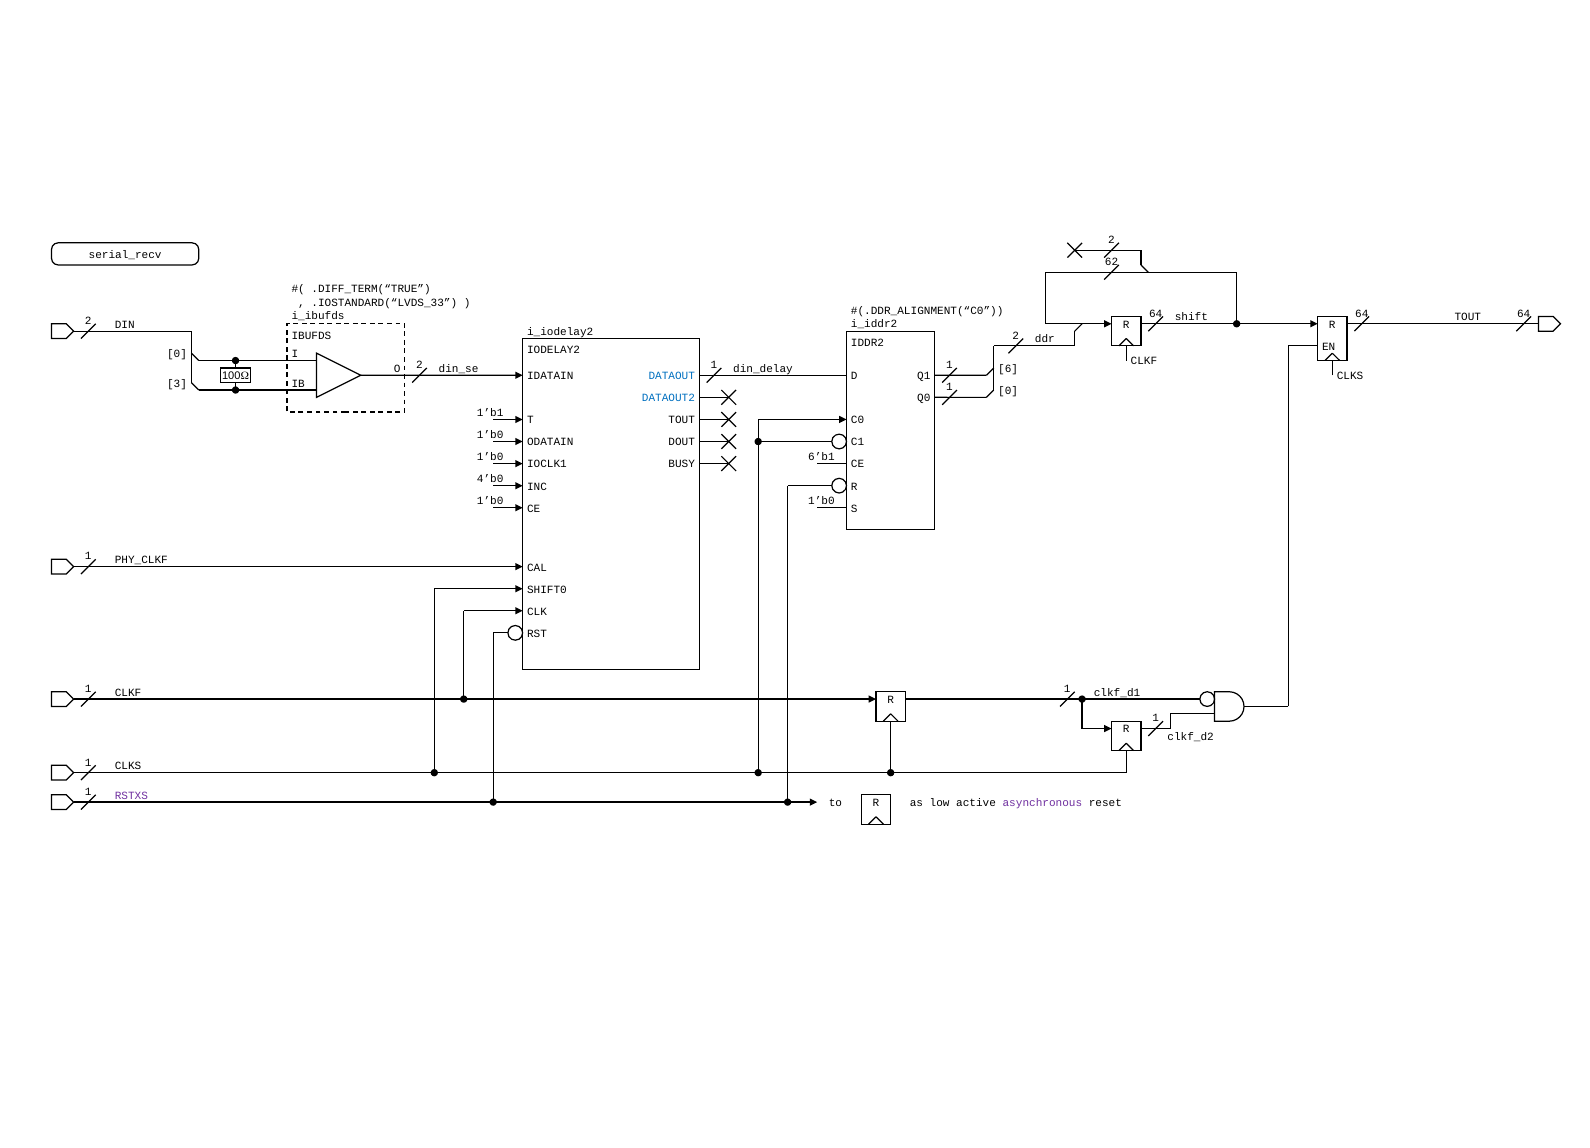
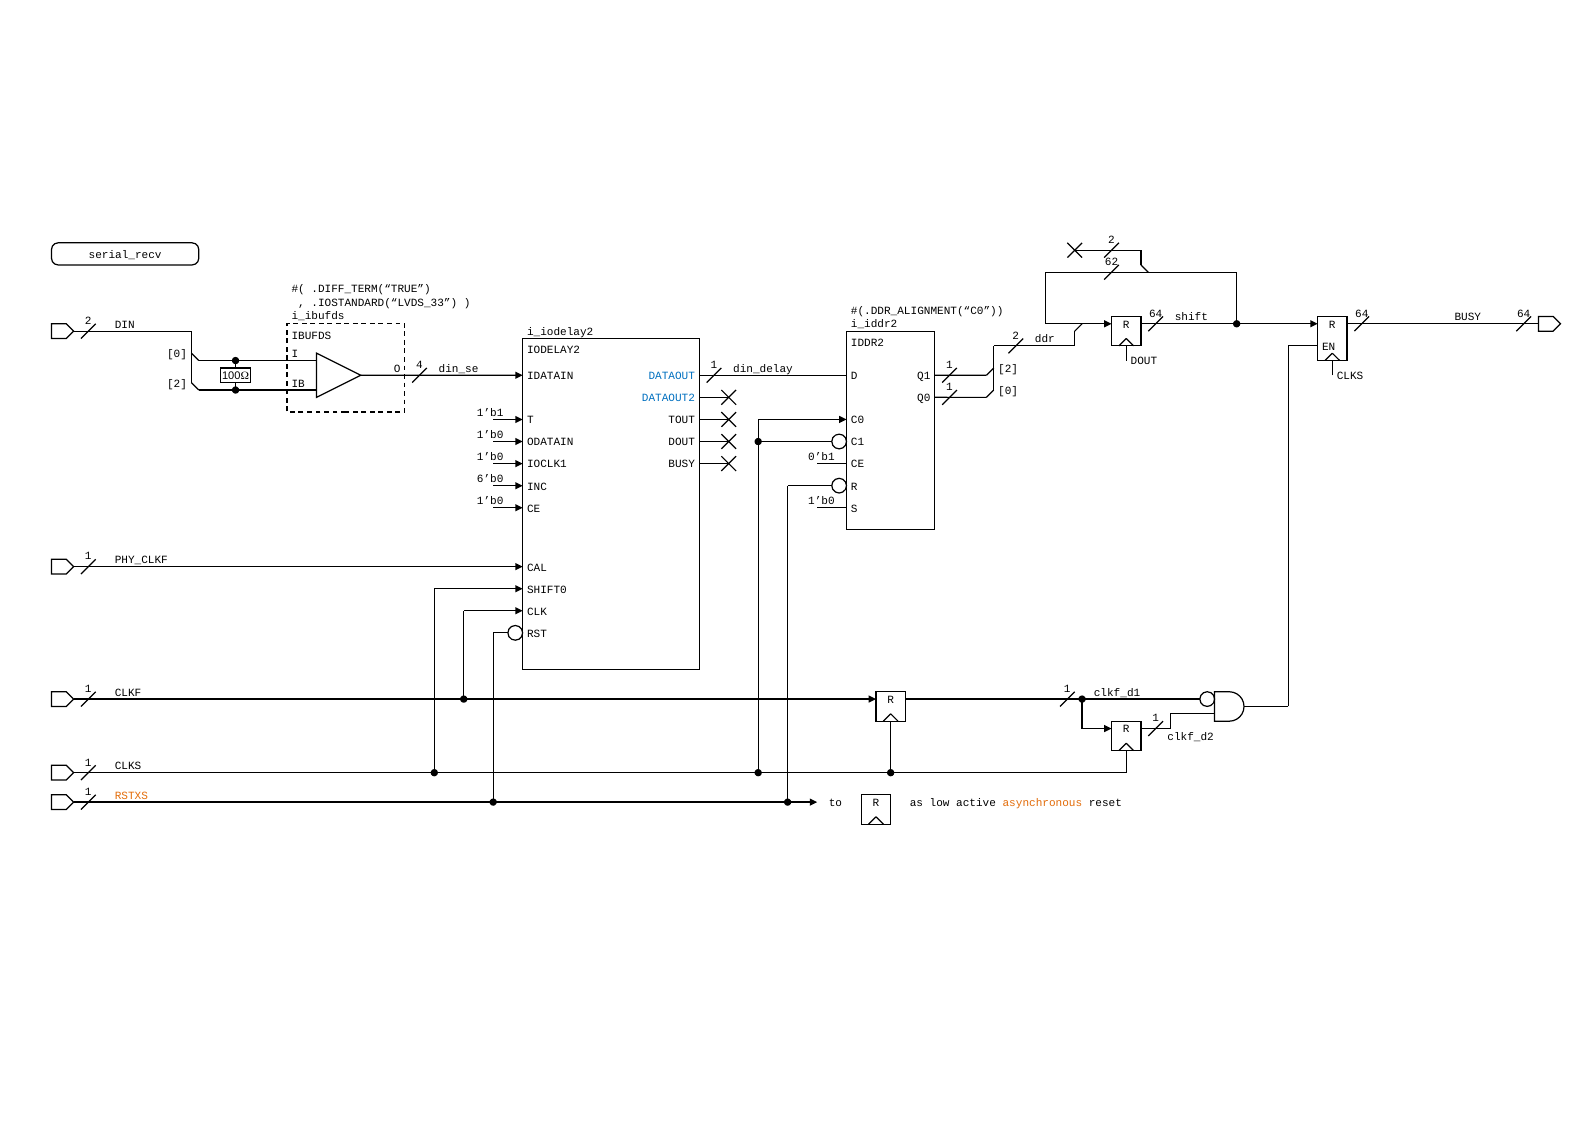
TOUT at (1468, 317): TOUT -> BUSY
CLKF at (1144, 361): CLKF -> DOUT
O 2: 2 -> 4
6 at (1008, 369): 6 -> 2
3 at (177, 384): 3 -> 2
6’b1: 6’b1 -> 0’b1
4’b0: 4’b0 -> 6’b0
RSTXS colour: purple -> orange
asynchronous colour: purple -> orange
